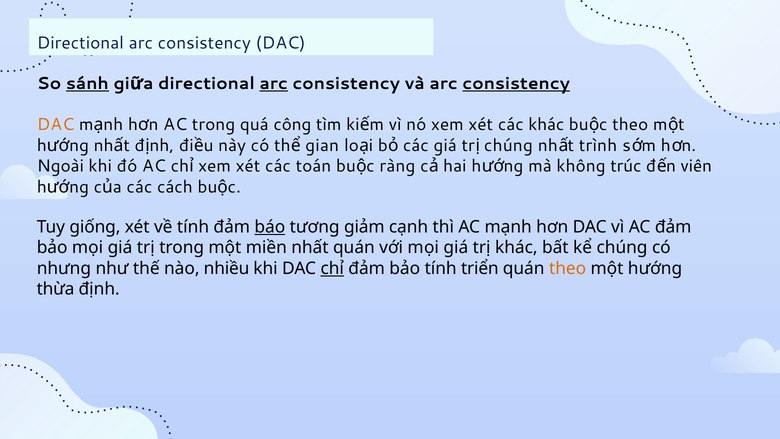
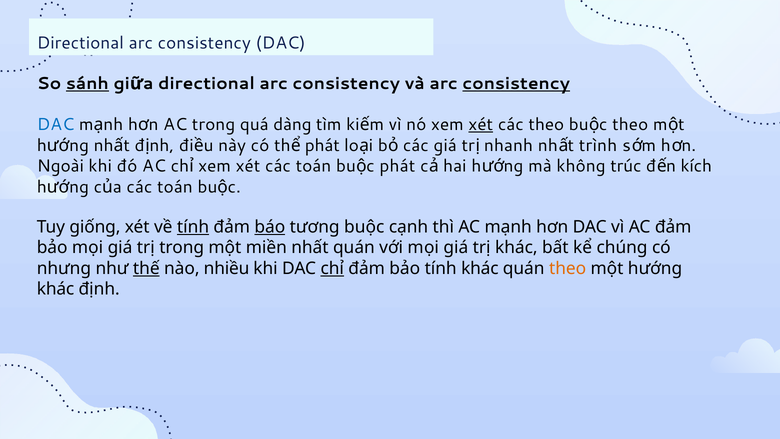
arc at (274, 84) underline: present -> none
DAC at (56, 124) colour: orange -> blue
công: công -> dàng
xét at (481, 124) underline: none -> present
các khác: khác -> theo
gian at (322, 145): gian -> phát
chúng at (508, 145): chúng -> nhanh
c ràng: ràng -> phát
viên: viên -> kích
cách at (175, 187): cách -> toán
tính at (193, 227) underline: none -> present
giảm: giảm -> buộc
thế underline: none -> present
tính triển: triển -> khác
thừa at (56, 289): thừa -> khác
